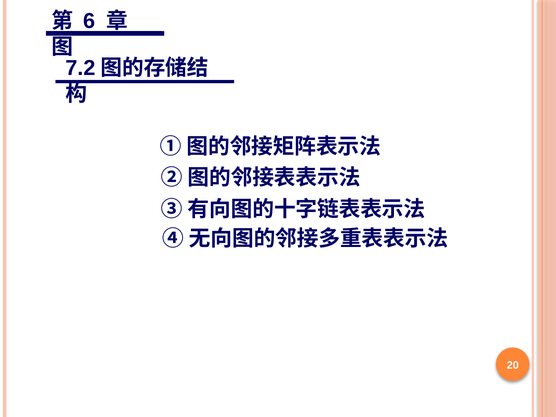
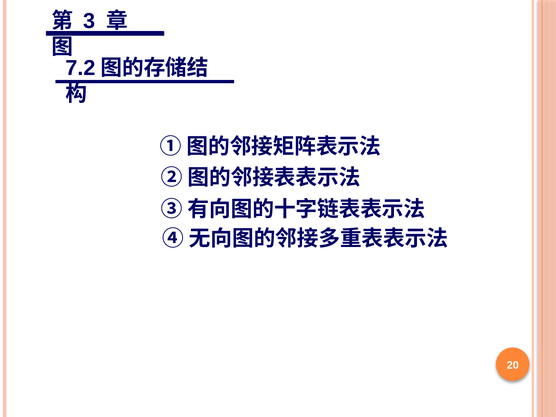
6: 6 -> 3
